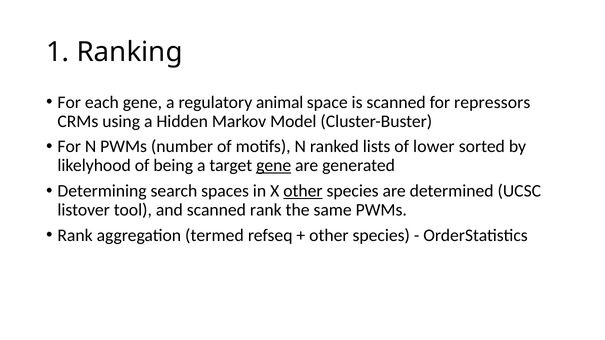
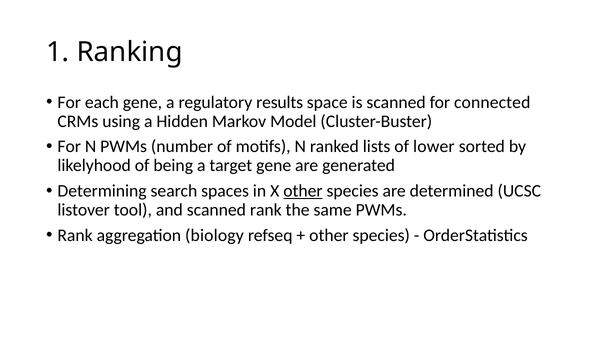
animal: animal -> results
repressors: repressors -> connected
gene at (274, 166) underline: present -> none
termed: termed -> biology
